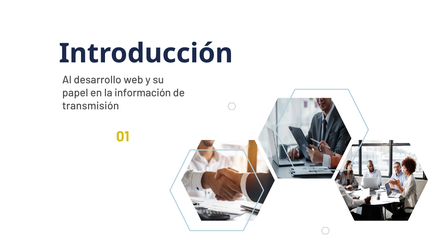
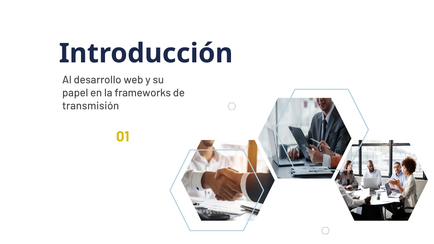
información: información -> frameworks
